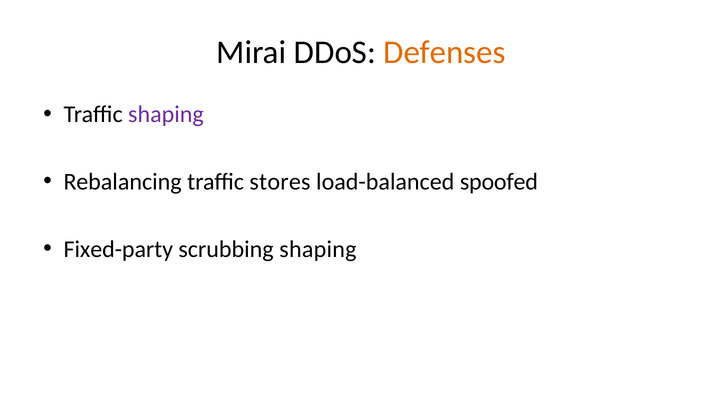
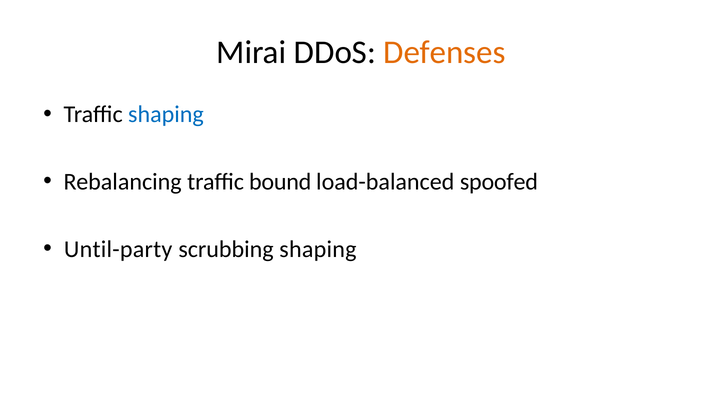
shaping at (166, 115) colour: purple -> blue
stores: stores -> bound
Fixed-party: Fixed-party -> Until-party
